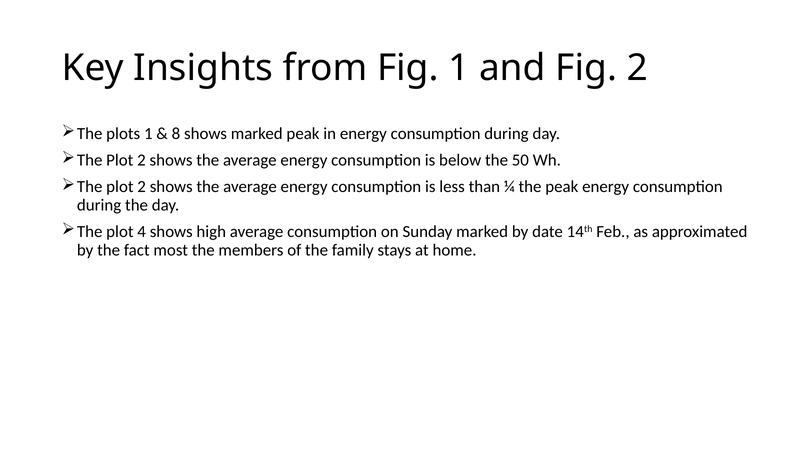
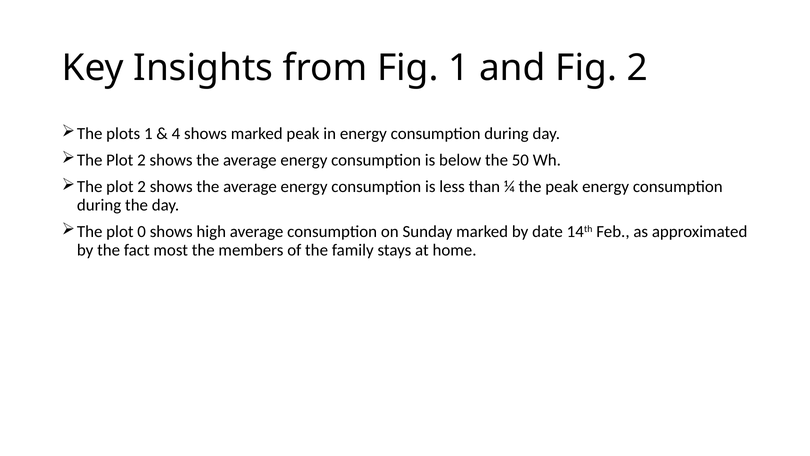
8: 8 -> 4
4: 4 -> 0
